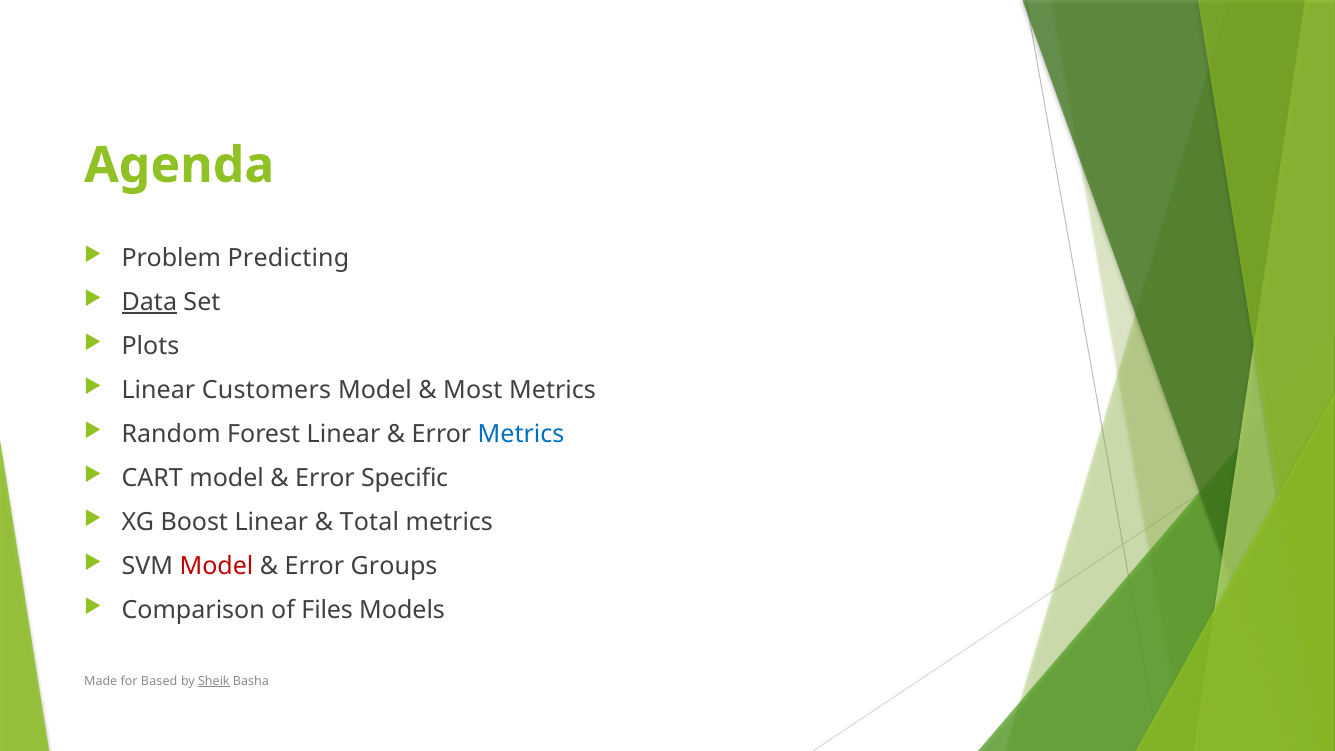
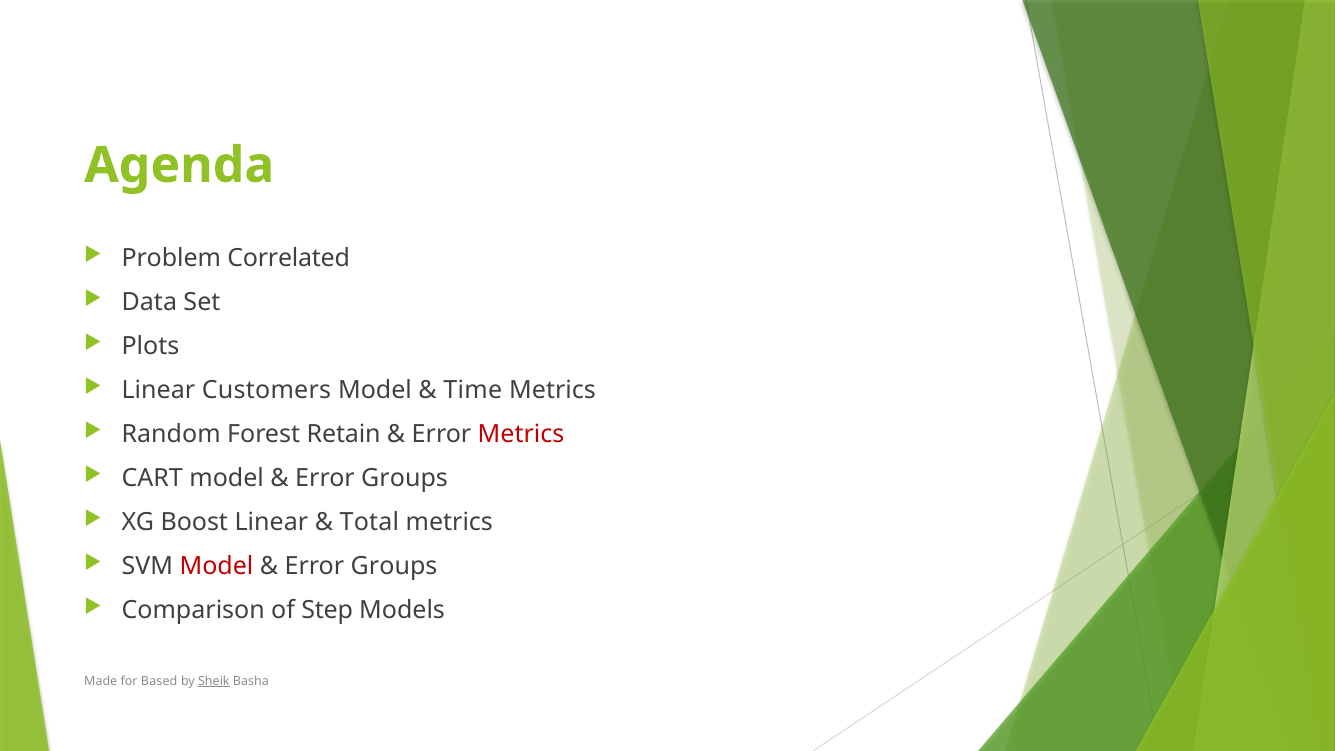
Predicting: Predicting -> Correlated
Data underline: present -> none
Most: Most -> Time
Forest Linear: Linear -> Retain
Metrics at (521, 434) colour: blue -> red
Specific at (405, 478): Specific -> Groups
Files: Files -> Step
